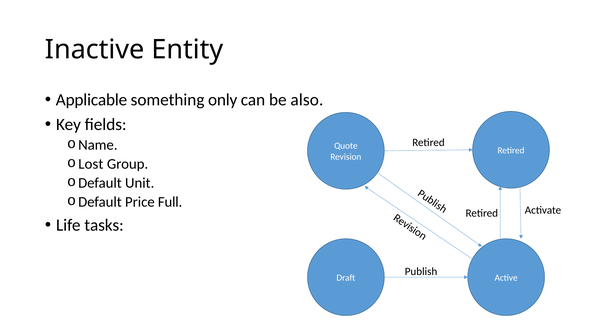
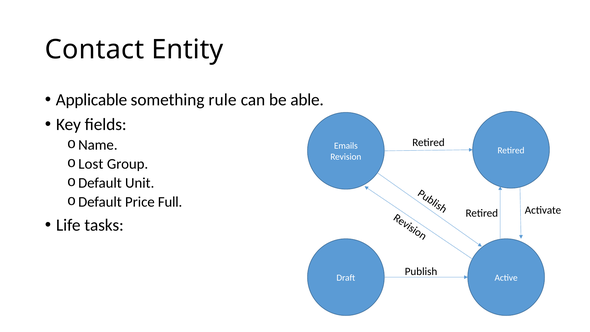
Inactive: Inactive -> Contact
only: only -> rule
also: also -> able
Quote: Quote -> Emails
